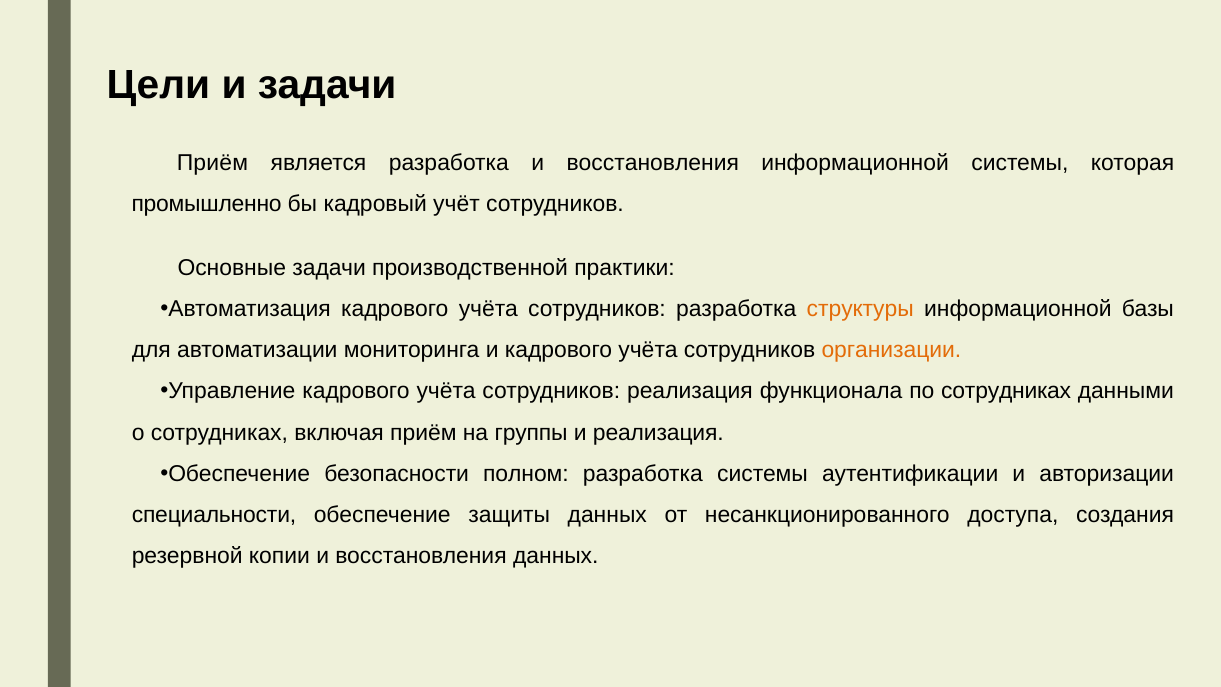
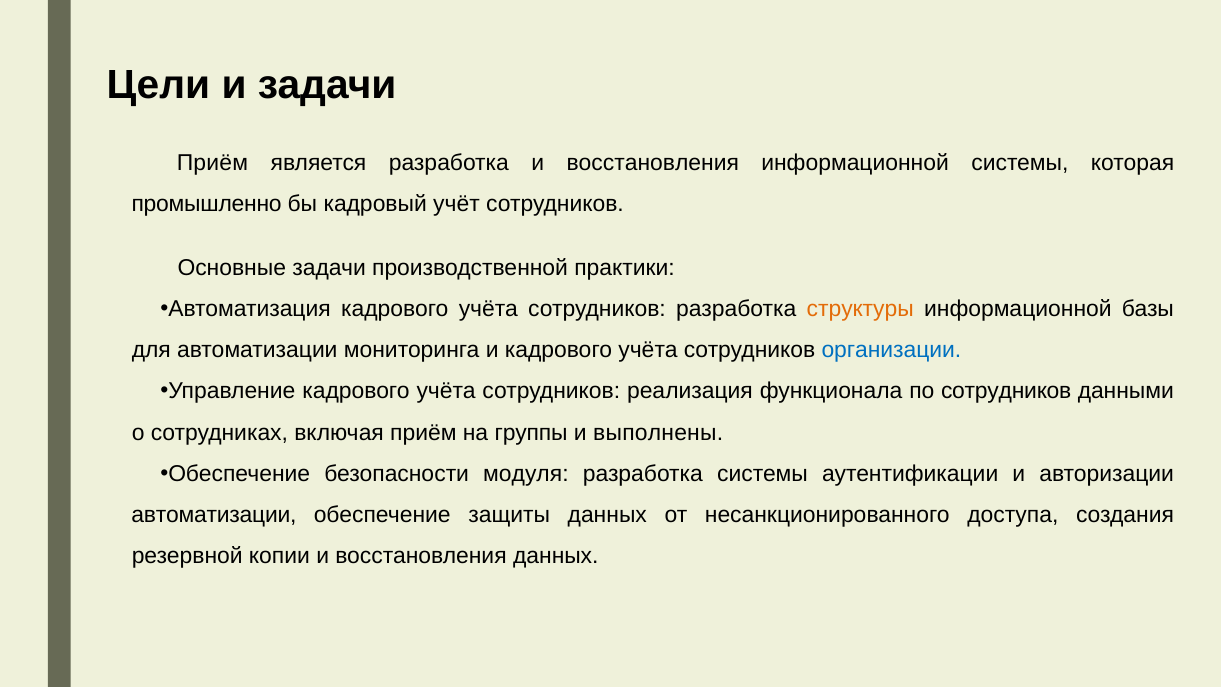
организации colour: orange -> blue
по сотрудниках: сотрудниках -> сотрудников
и реализация: реализация -> выполнены
полном: полном -> модуля
специальности at (214, 515): специальности -> автоматизации
